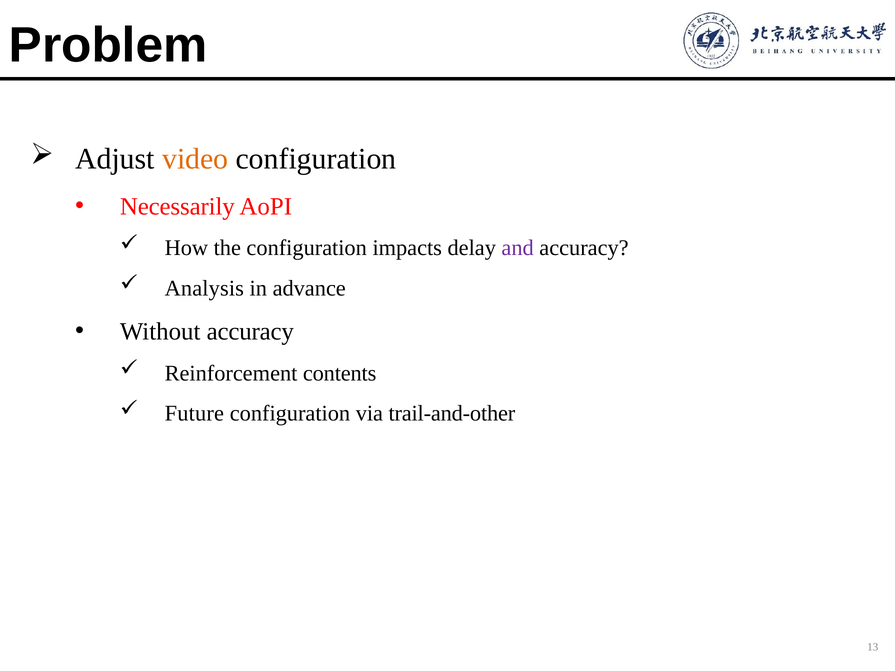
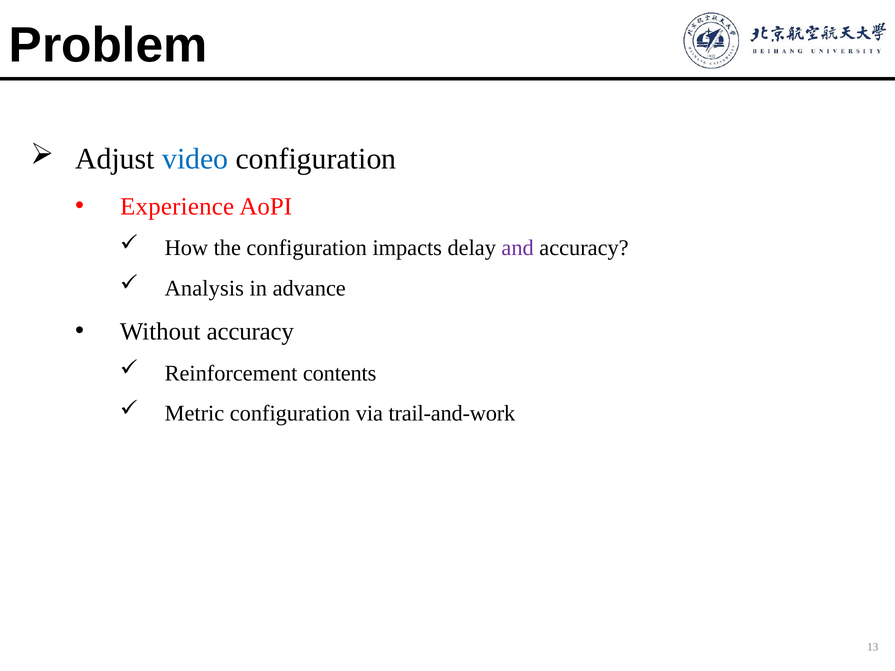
video colour: orange -> blue
Necessarily: Necessarily -> Experience
Future: Future -> Metric
trail-and-other: trail-and-other -> trail-and-work
